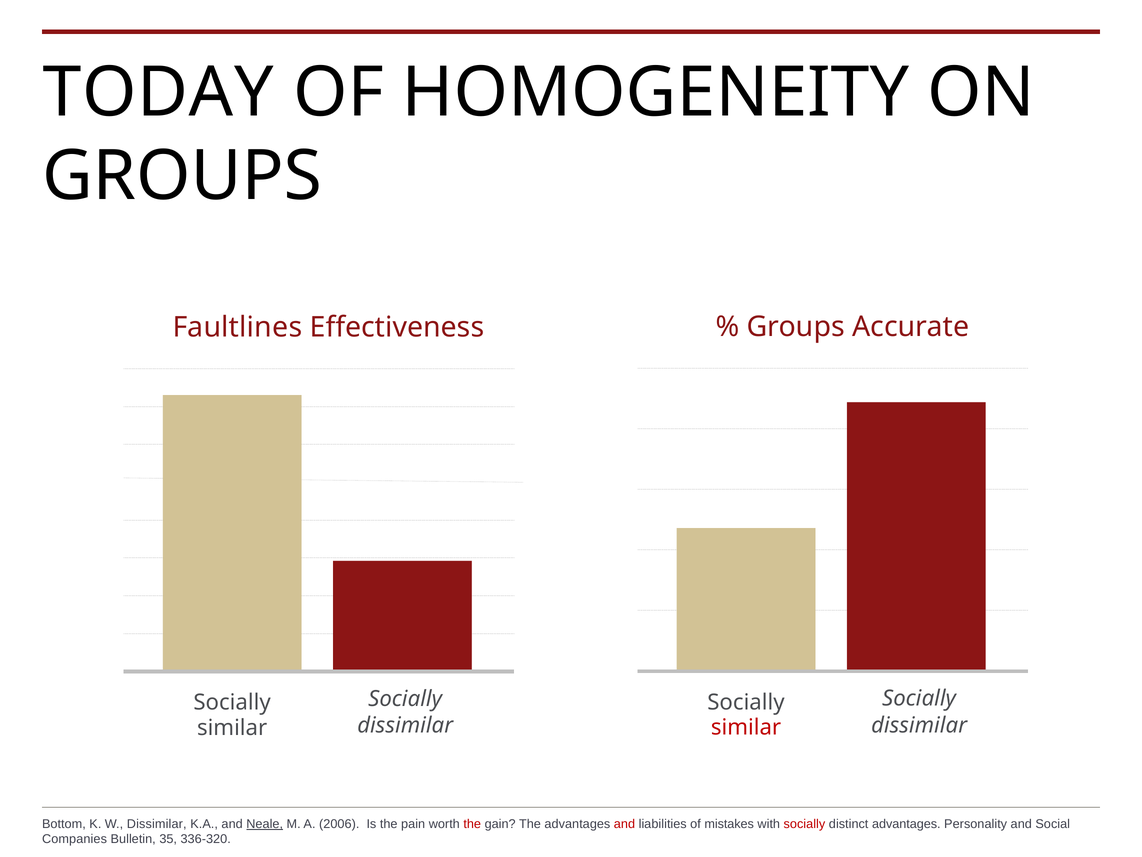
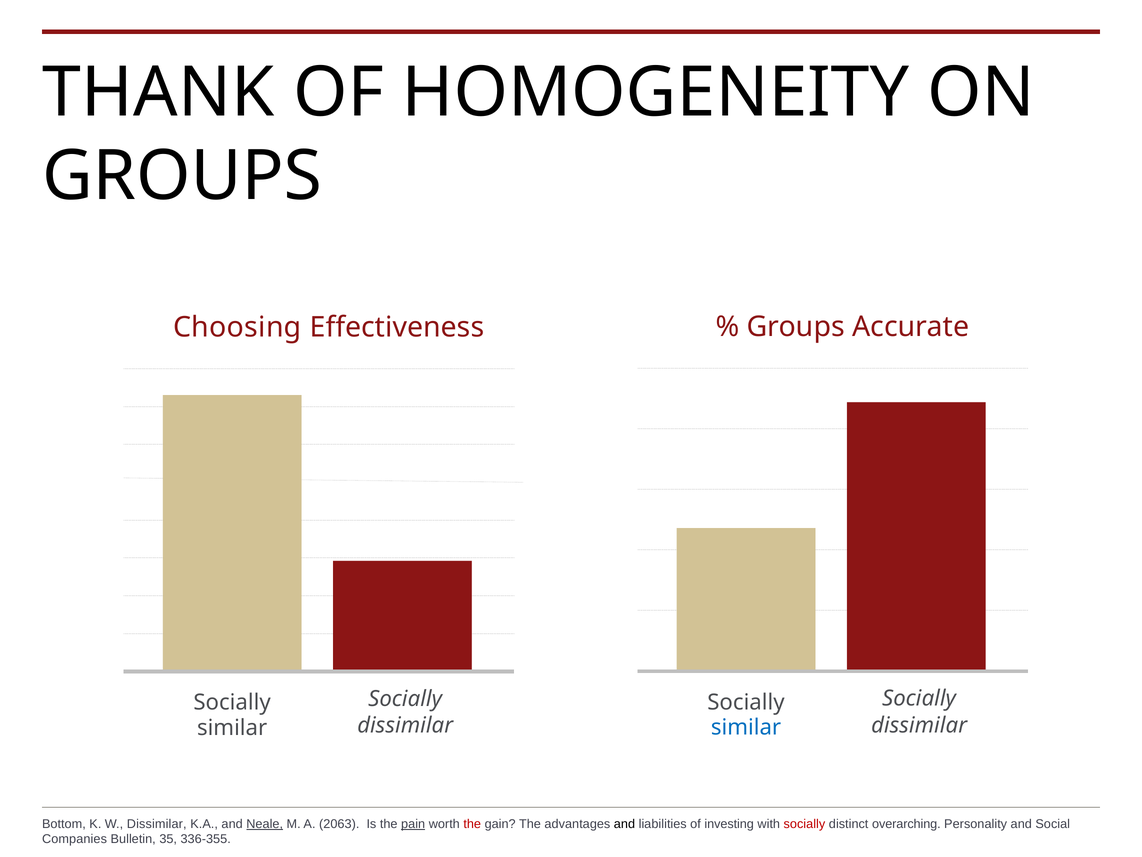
TODAY: TODAY -> THANK
Faultlines: Faultlines -> Choosing
similar at (746, 727) colour: red -> blue
2006: 2006 -> 2063
pain underline: none -> present
and at (624, 823) colour: red -> black
mistakes: mistakes -> investing
distinct advantages: advantages -> overarching
336-320: 336-320 -> 336-355
